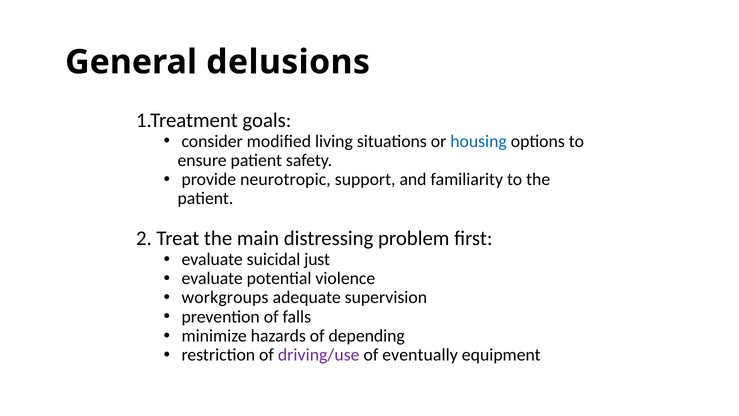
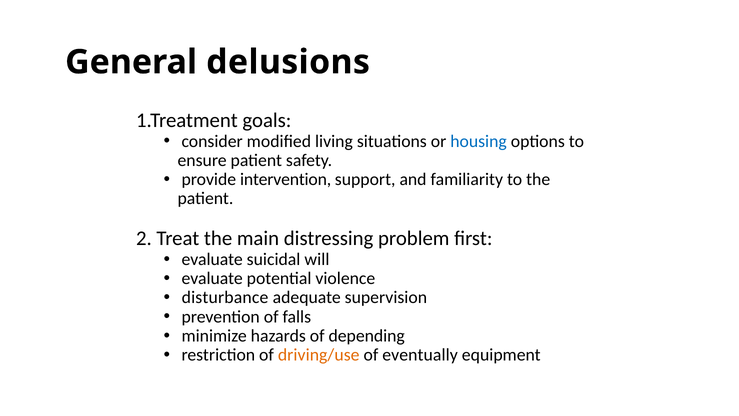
neurotropic: neurotropic -> intervention
just: just -> will
workgroups: workgroups -> disturbance
driving/use colour: purple -> orange
